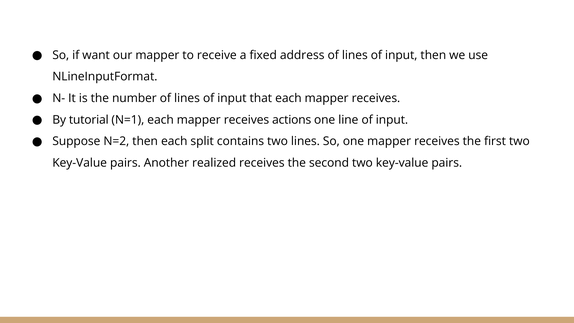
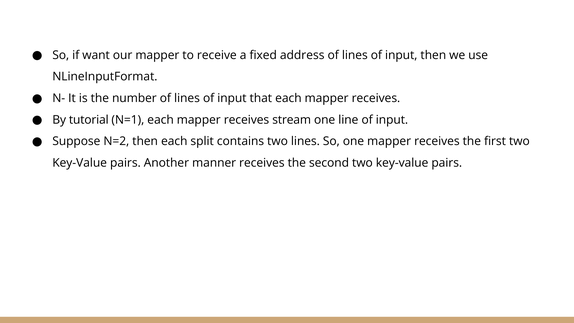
actions: actions -> stream
realized: realized -> manner
